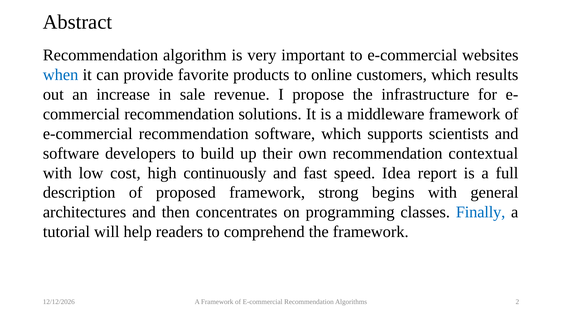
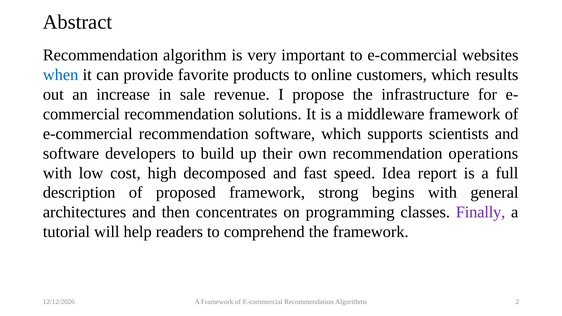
contextual: contextual -> operations
continuously: continuously -> decomposed
Finally colour: blue -> purple
